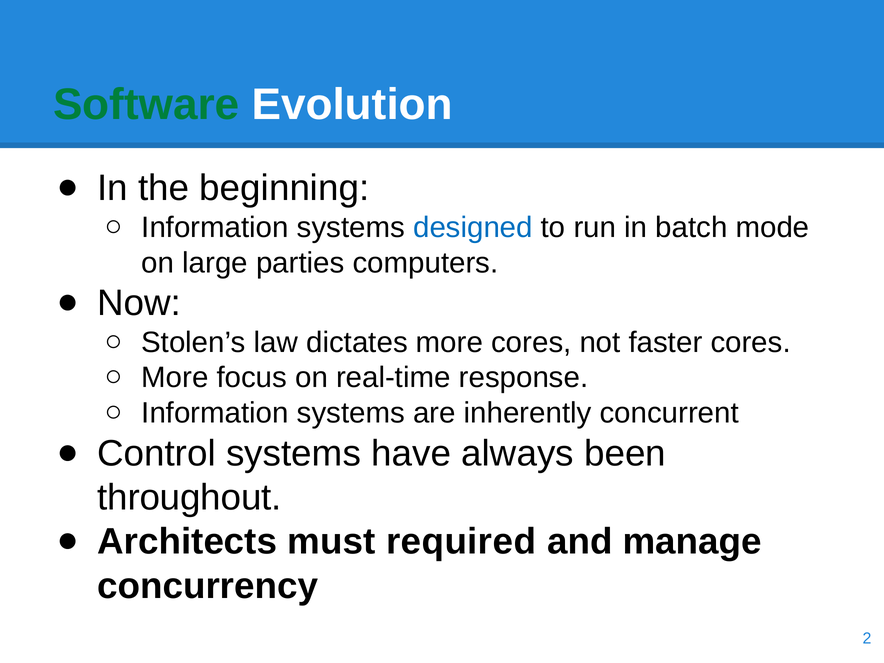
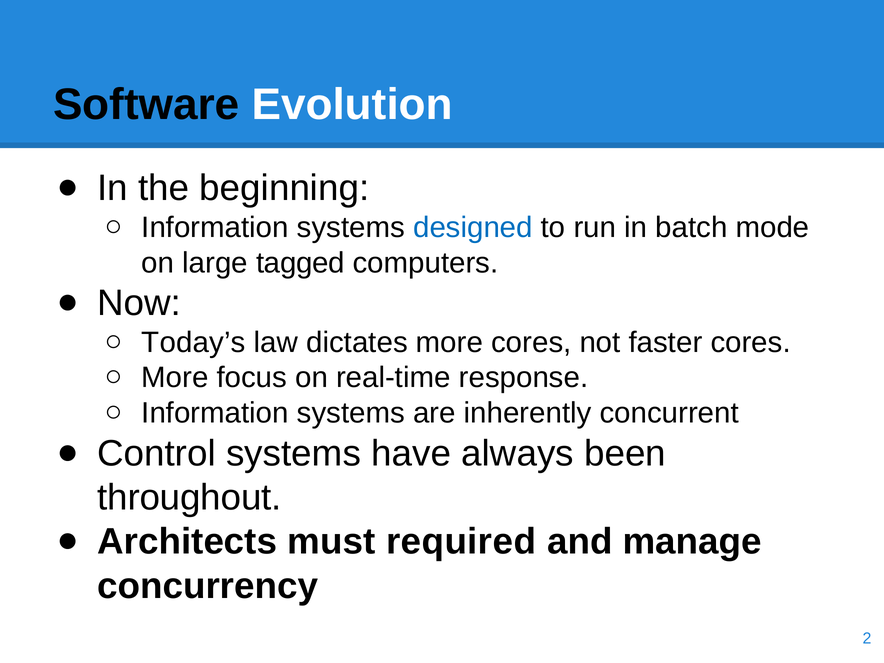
Software colour: green -> black
parties: parties -> tagged
Stolen’s: Stolen’s -> Today’s
